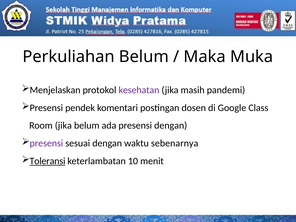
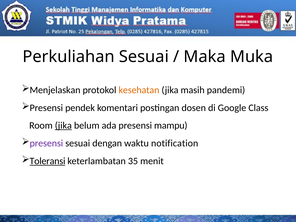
Perkuliahan Belum: Belum -> Sesuai
kesehatan colour: purple -> orange
jika at (63, 126) underline: none -> present
presensi dengan: dengan -> mampu
sebenarnya: sebenarnya -> notification
10: 10 -> 35
